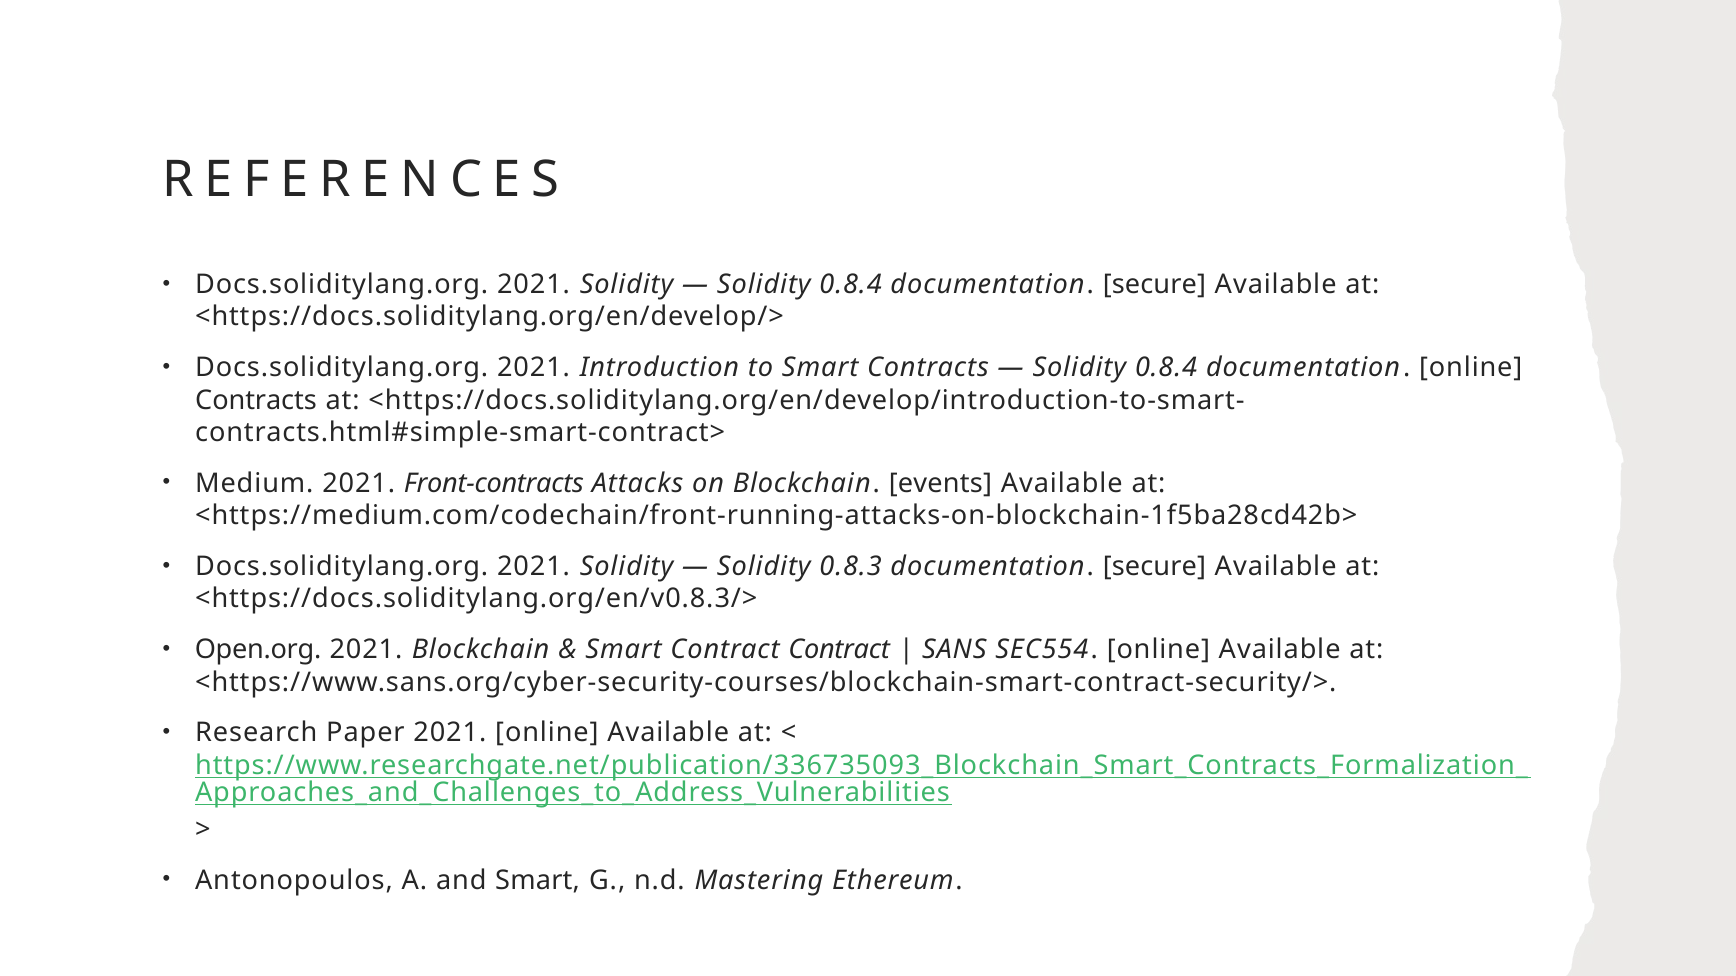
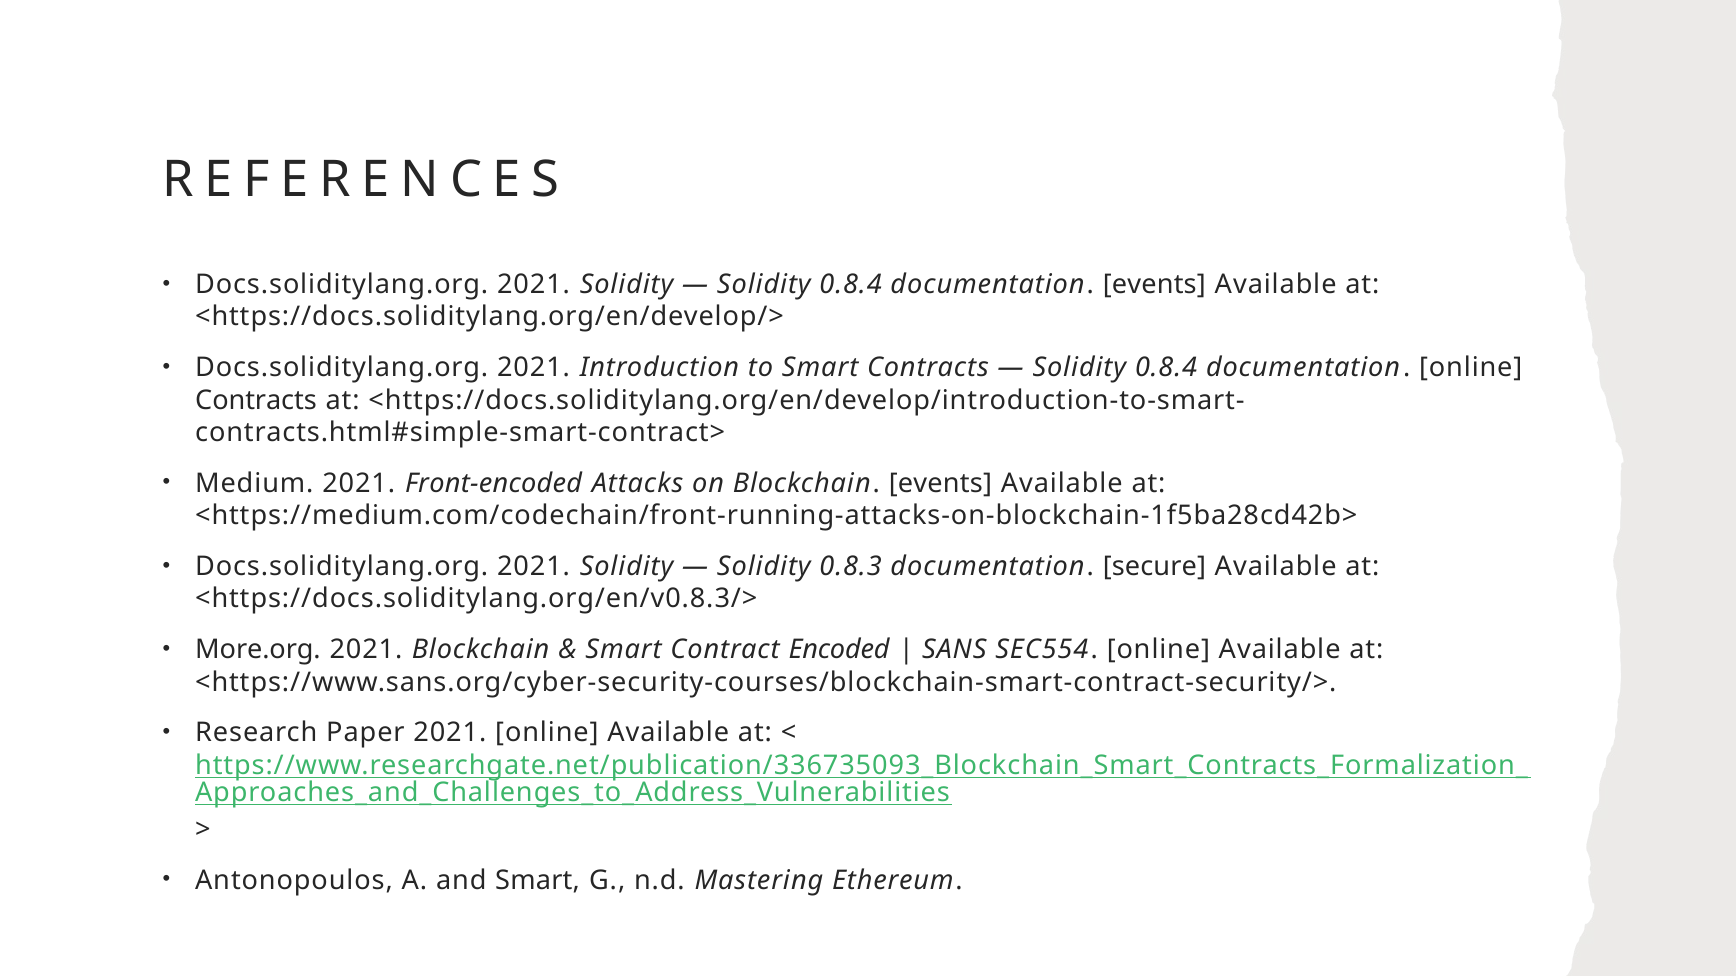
0.8.4 documentation secure: secure -> events
Front-contracts: Front-contracts -> Front-encoded
Open.org: Open.org -> More.org
Contract Contract: Contract -> Encoded
